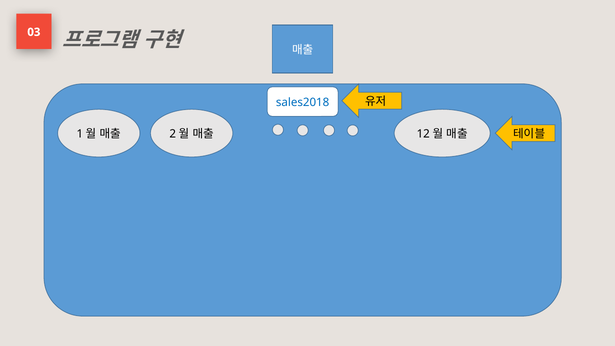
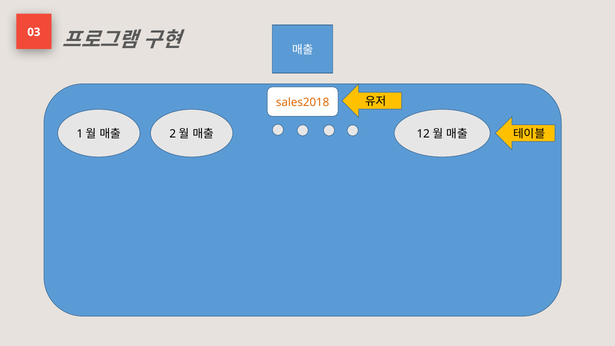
sales2018 colour: blue -> orange
